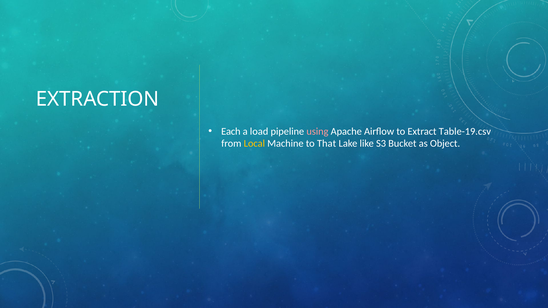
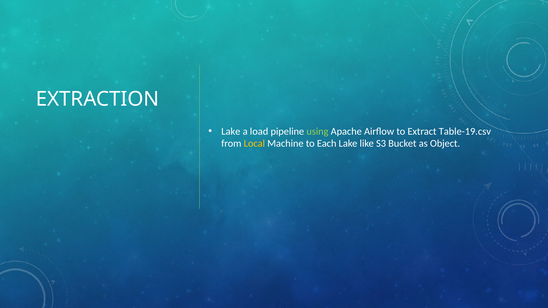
Each at (231, 131): Each -> Lake
using colour: pink -> light green
That: That -> Each
